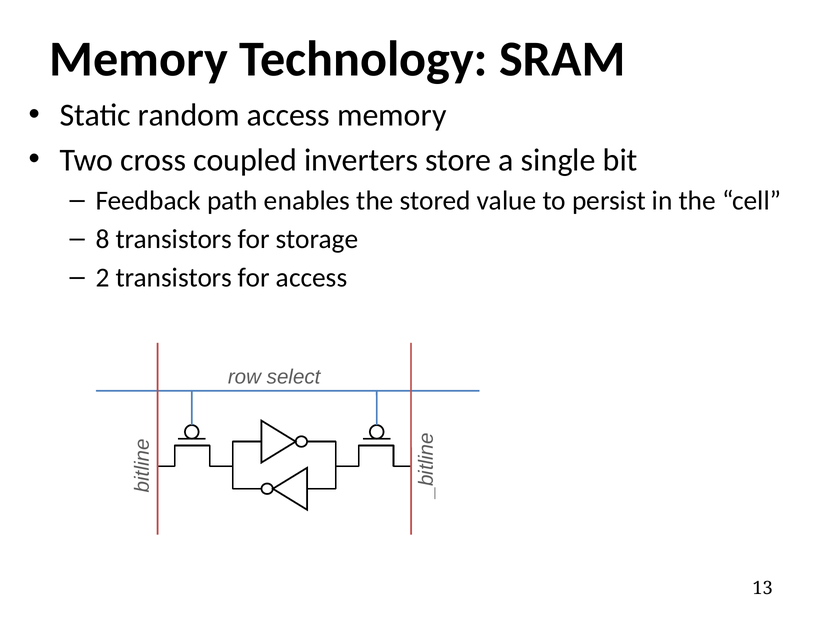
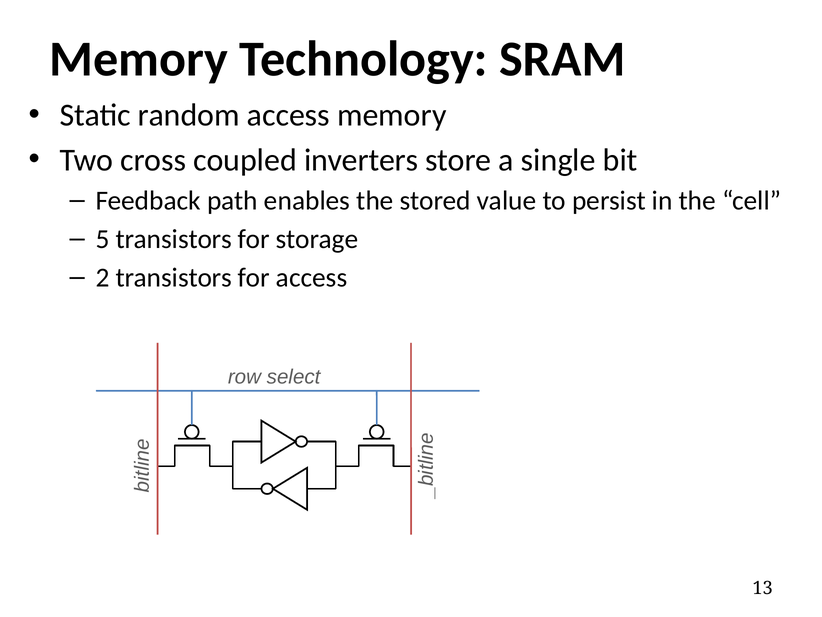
8: 8 -> 5
